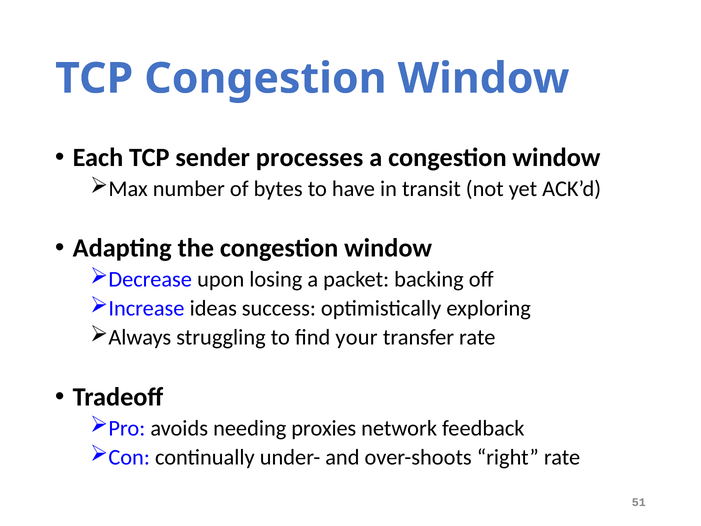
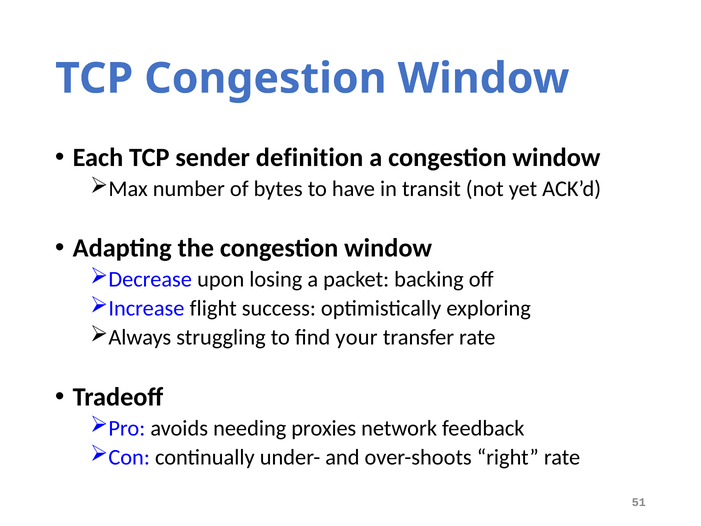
processes: processes -> definition
ideas: ideas -> flight
